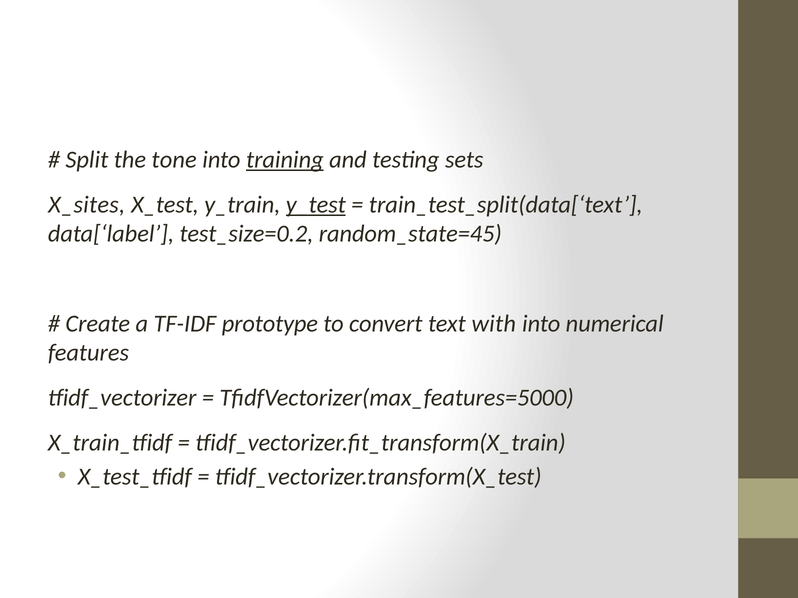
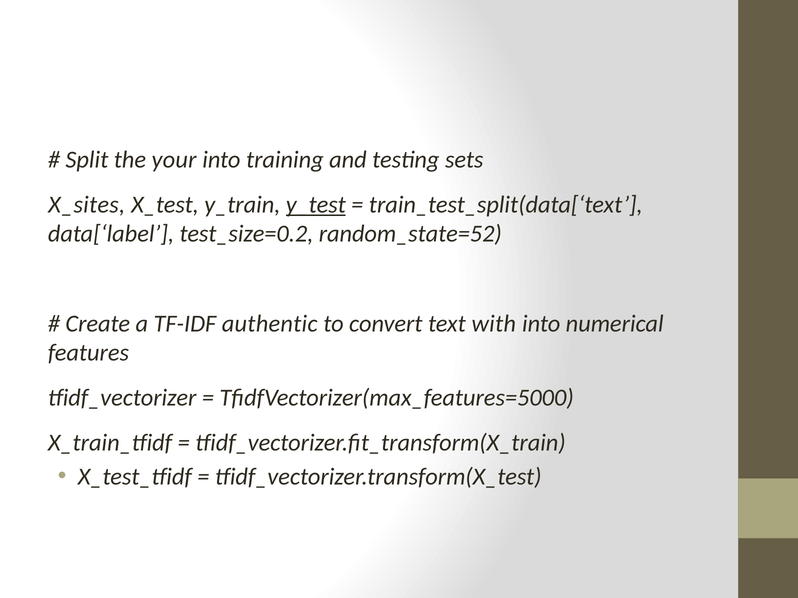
tone: tone -> your
training underline: present -> none
random_state=45: random_state=45 -> random_state=52
prototype: prototype -> authentic
